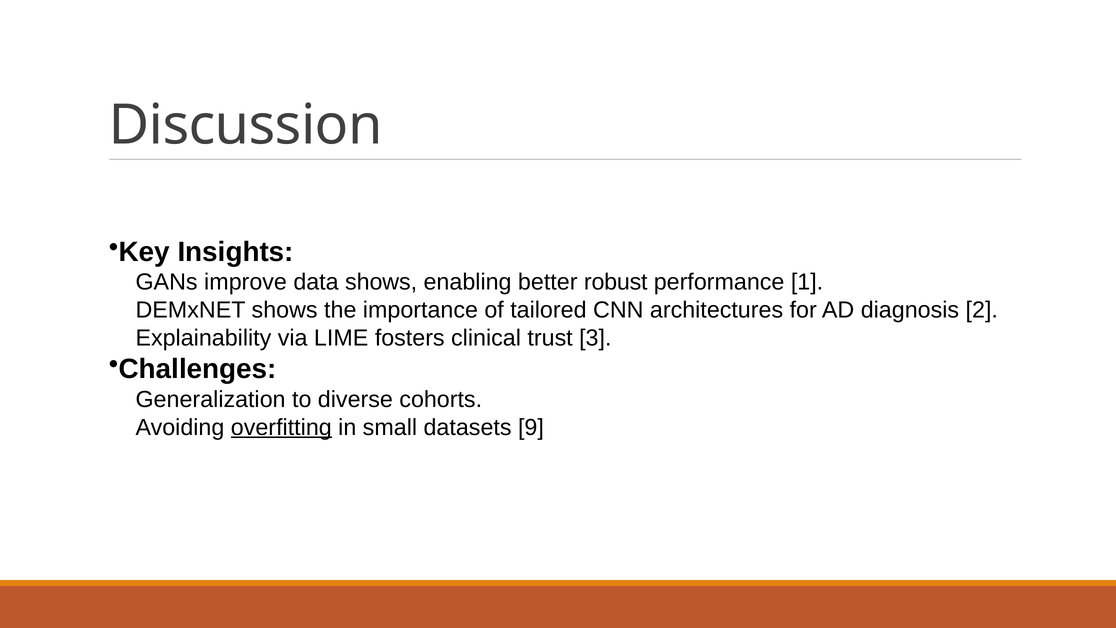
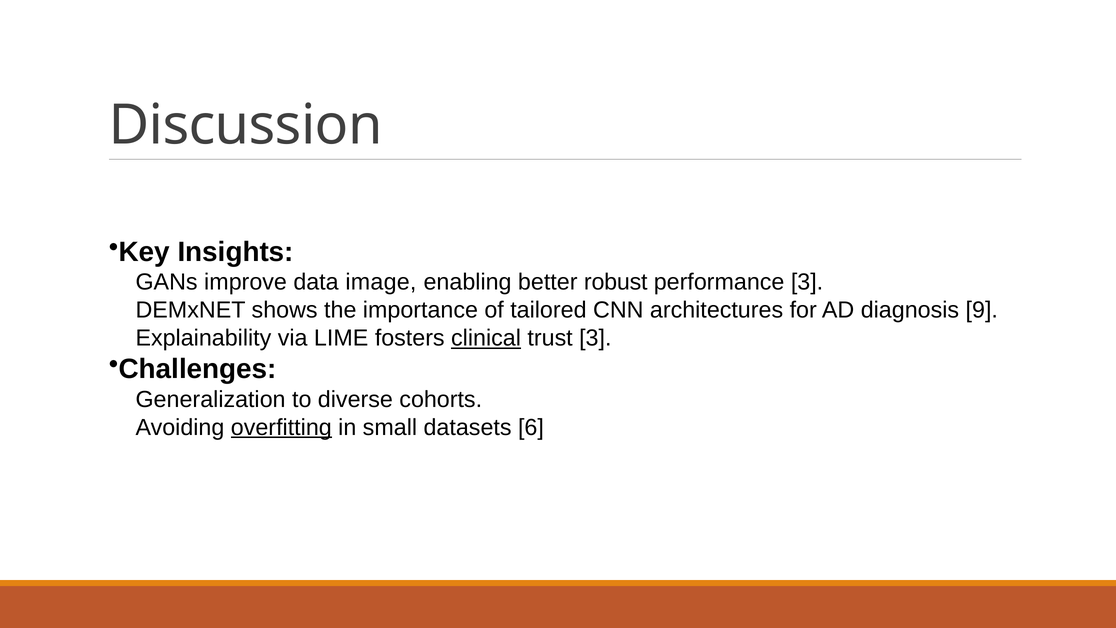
data shows: shows -> image
performance 1: 1 -> 3
2: 2 -> 9
clinical underline: none -> present
9: 9 -> 6
